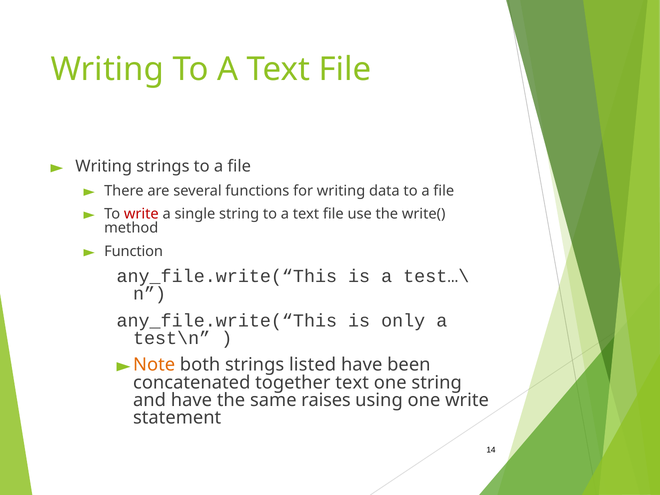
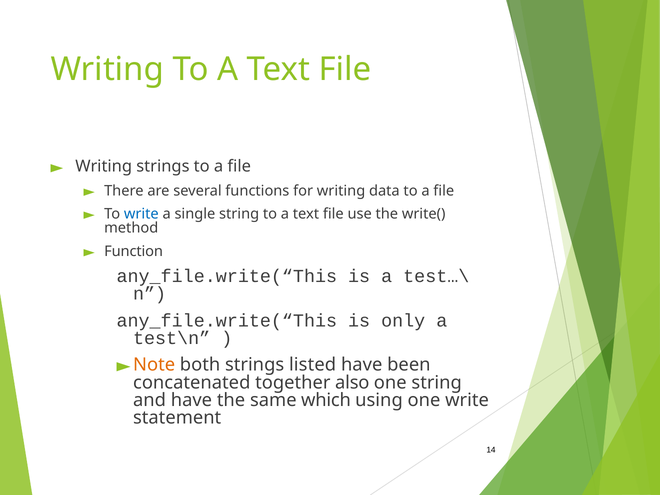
write at (141, 214) colour: red -> blue
together text: text -> also
raises: raises -> which
